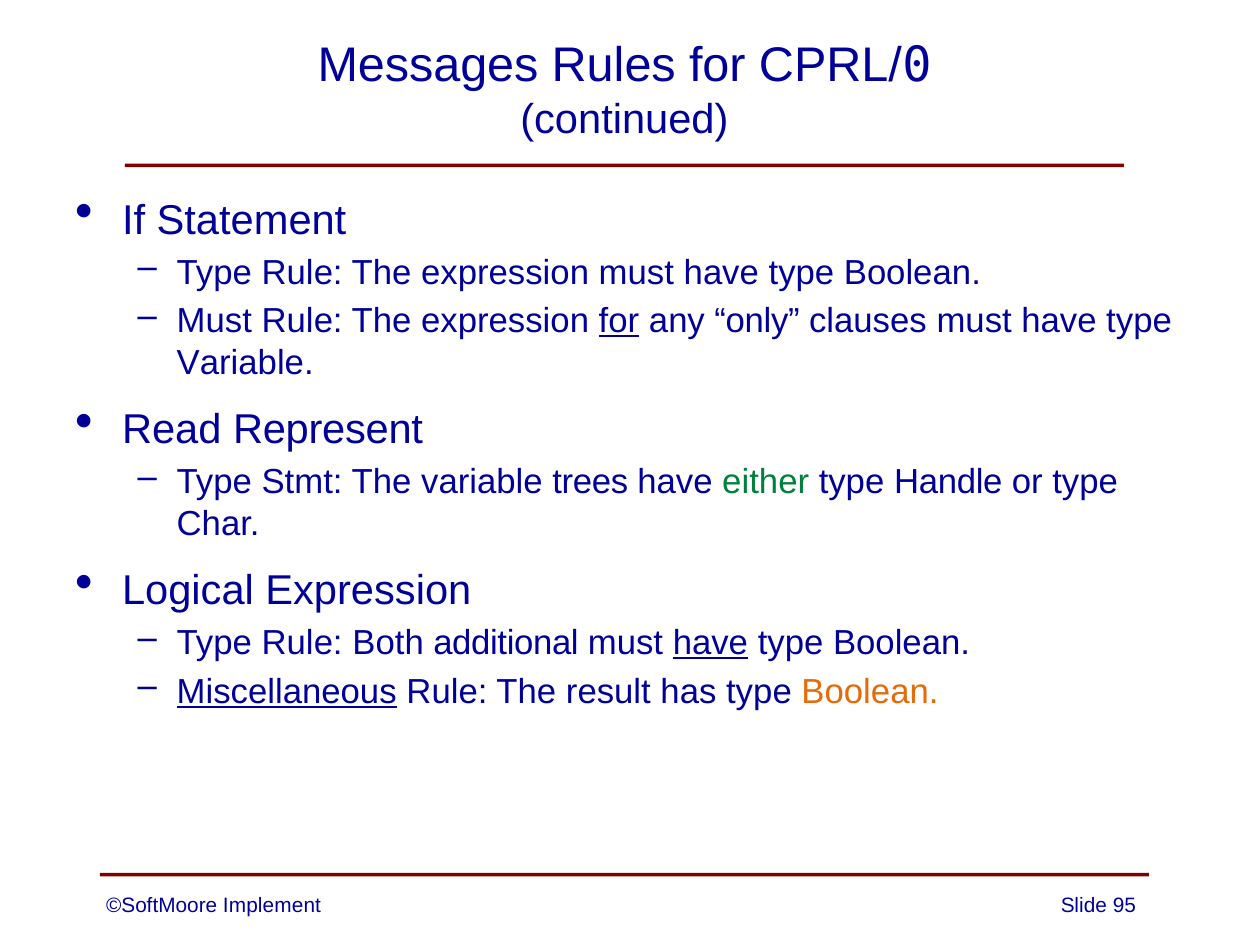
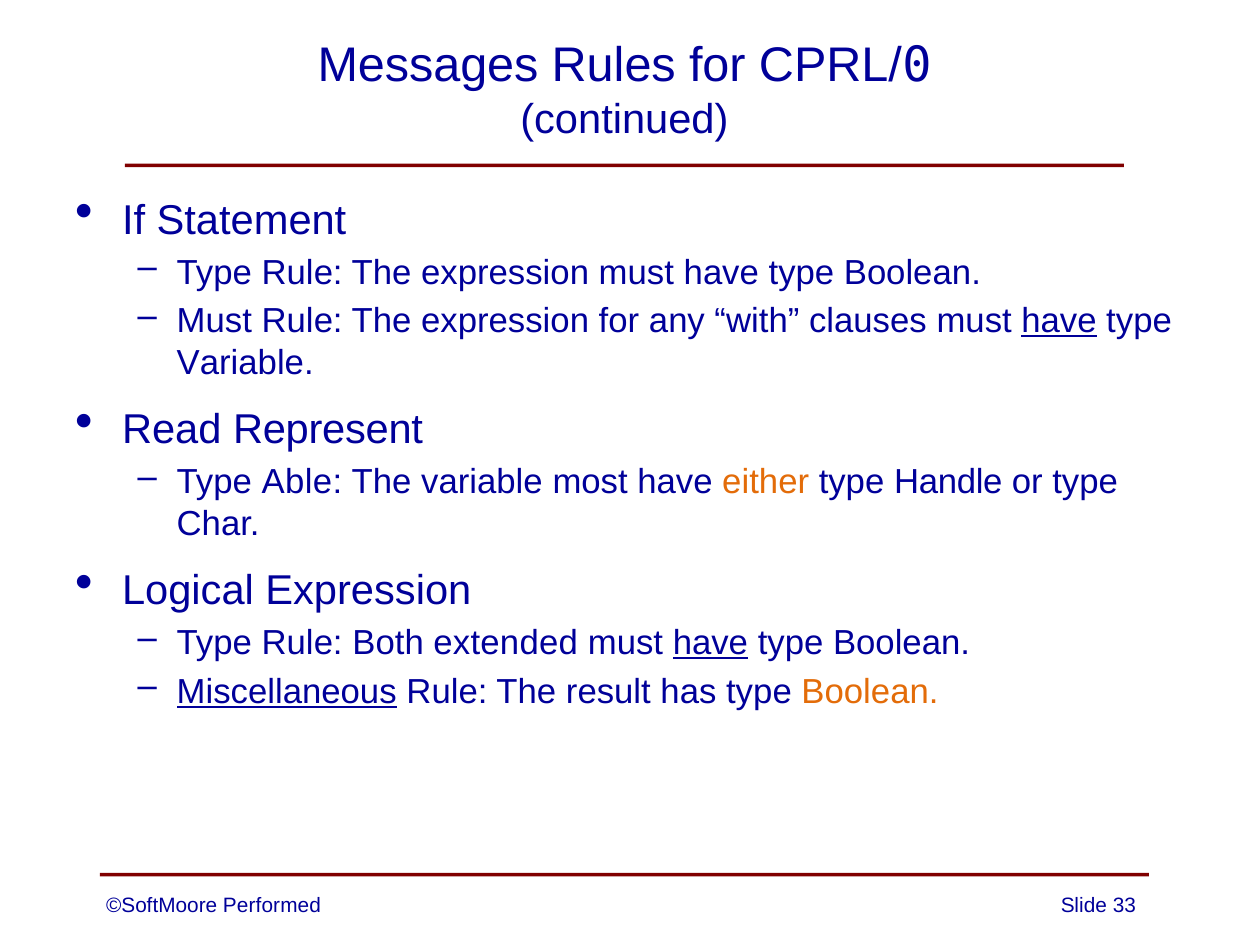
for at (619, 321) underline: present -> none
only: only -> with
have at (1059, 321) underline: none -> present
Stmt: Stmt -> Able
trees: trees -> most
either colour: green -> orange
additional: additional -> extended
Implement: Implement -> Performed
95: 95 -> 33
